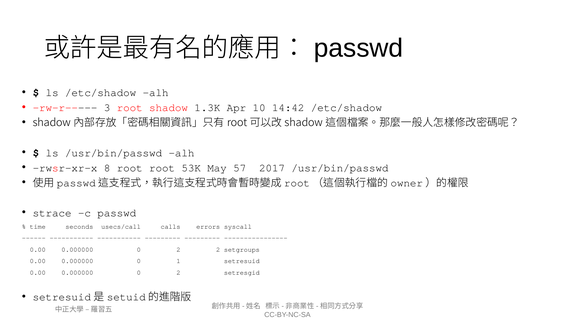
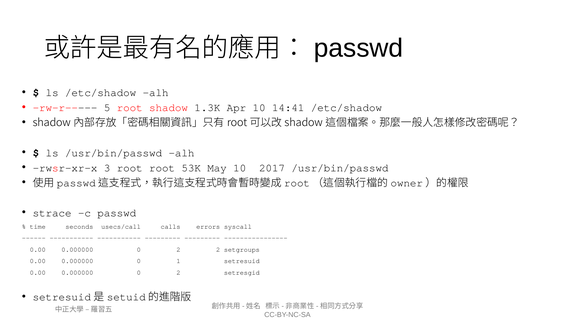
3: 3 -> 5
14:42: 14:42 -> 14:41
8: 8 -> 3
May 57: 57 -> 10
